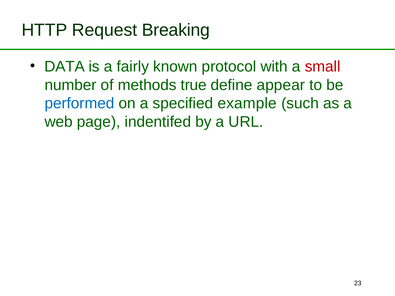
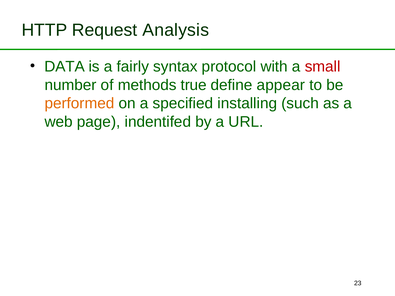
Breaking: Breaking -> Analysis
known: known -> syntax
performed colour: blue -> orange
example: example -> installing
